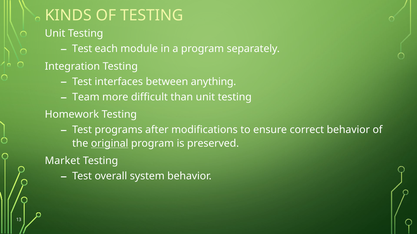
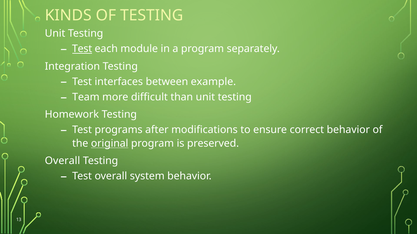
Test at (82, 49) underline: none -> present
anything: anything -> example
Market at (62, 161): Market -> Overall
